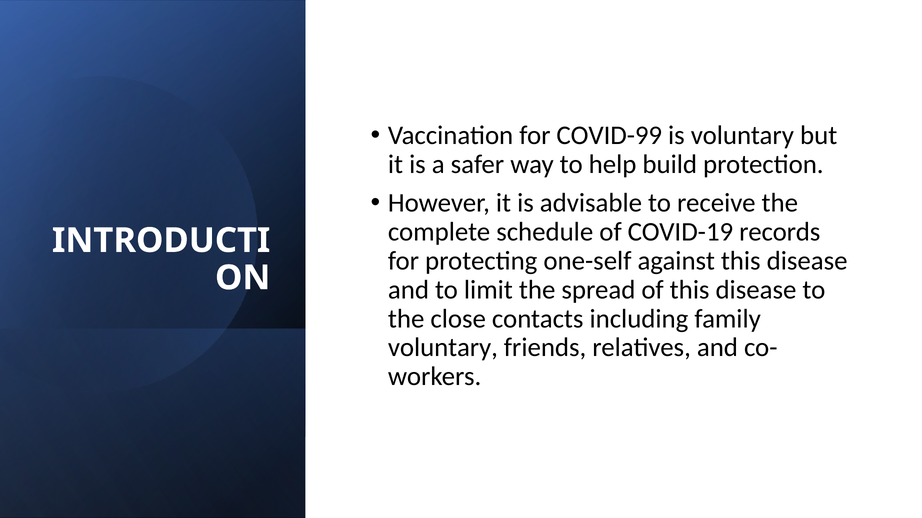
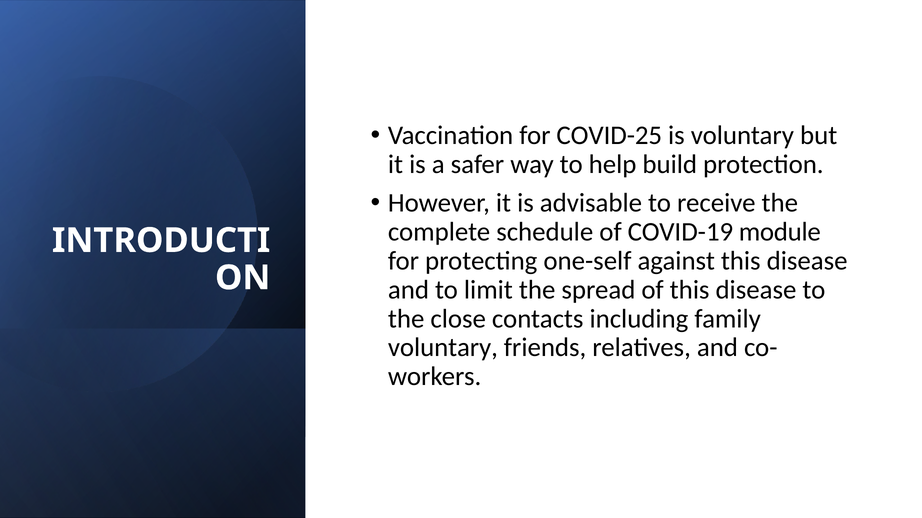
COVID-99: COVID-99 -> COVID-25
records: records -> module
